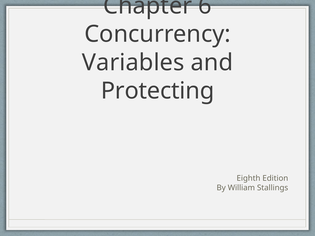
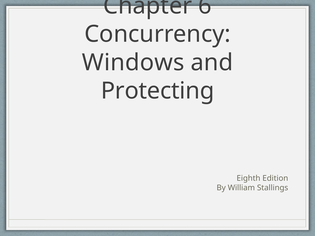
Variables: Variables -> Windows
